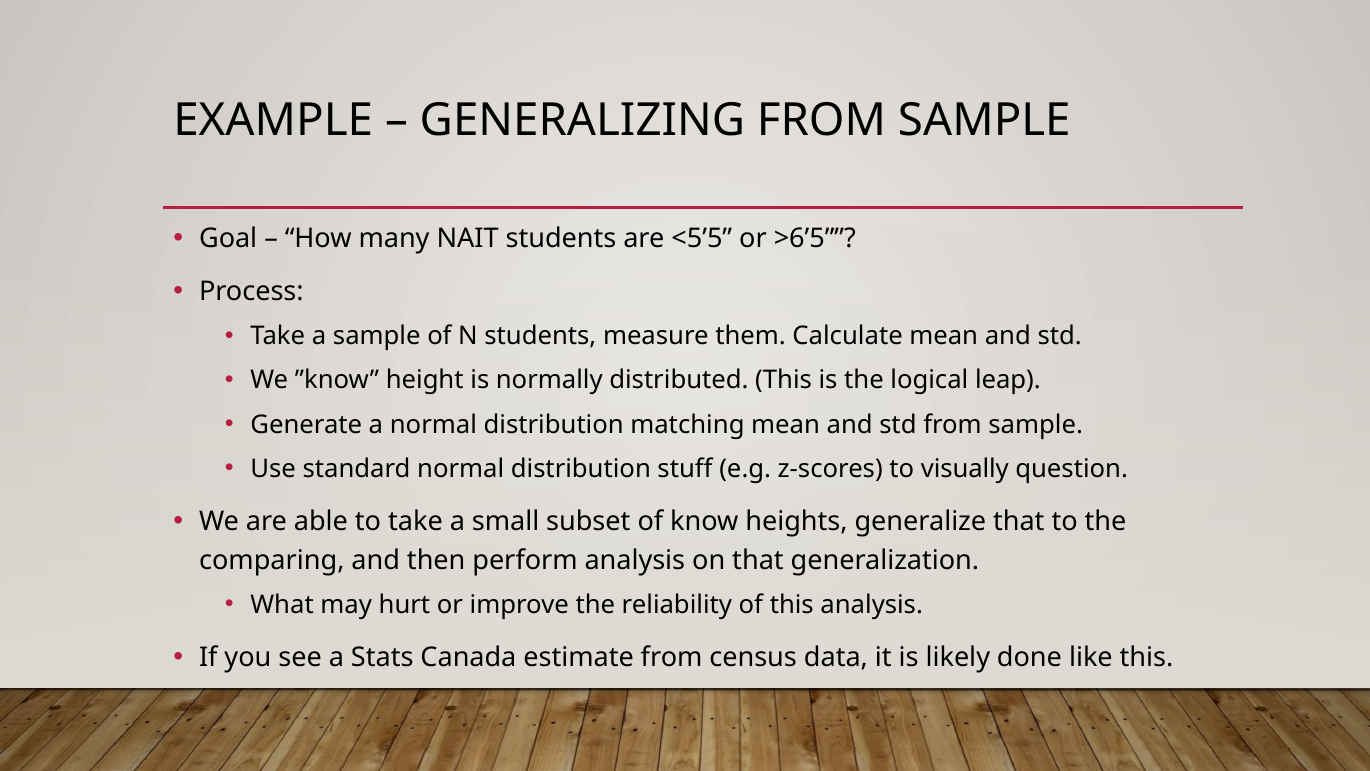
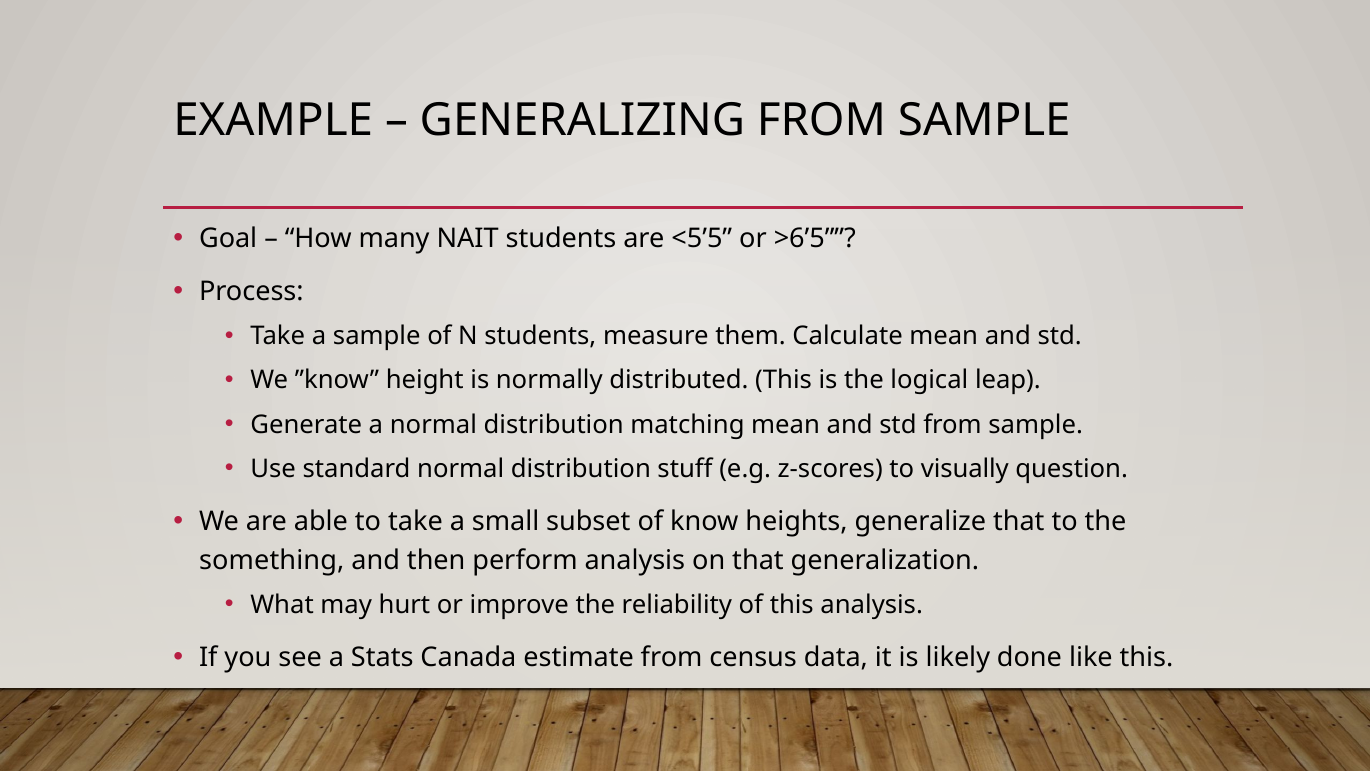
comparing: comparing -> something
